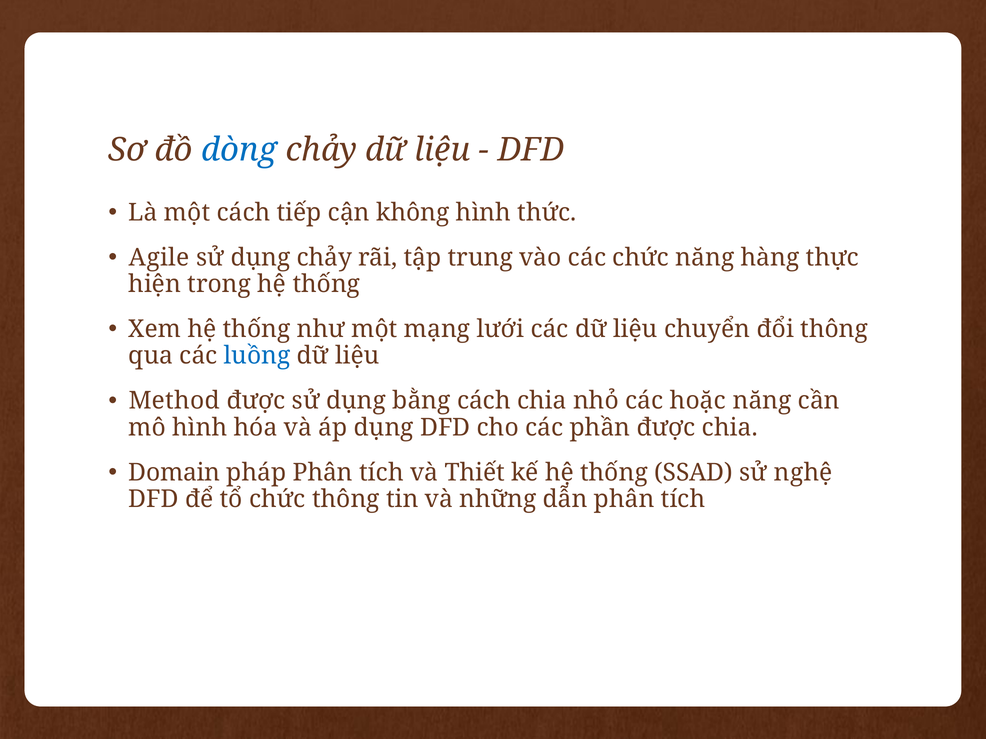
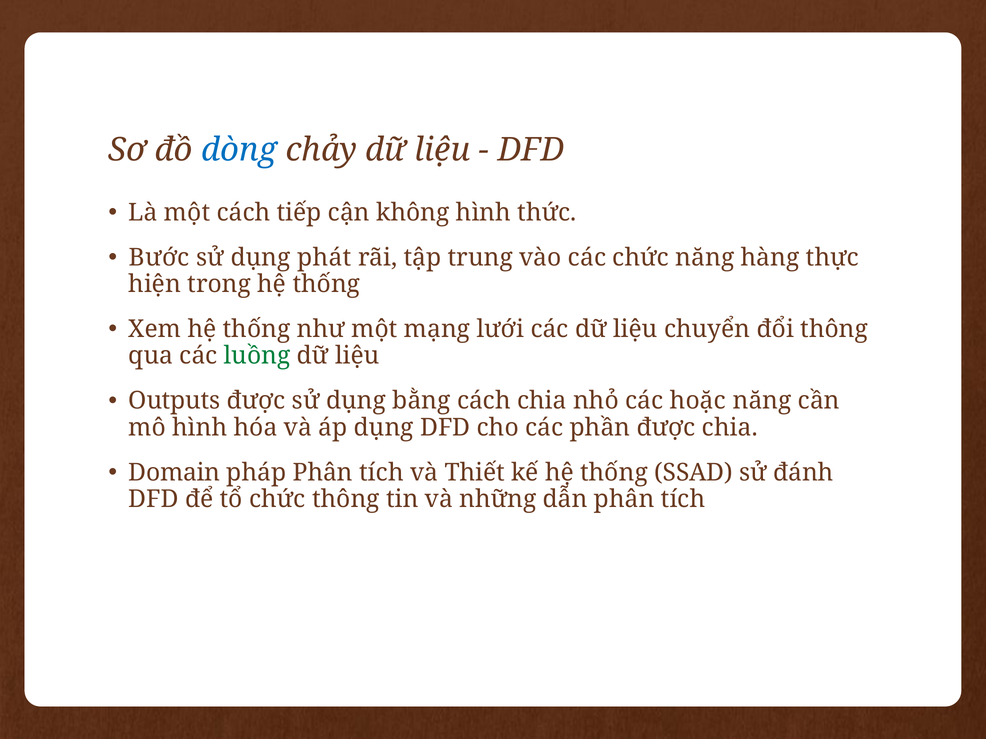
Agile: Agile -> Bước
dụng chảy: chảy -> phát
luồng colour: blue -> green
Method: Method -> Outputs
nghệ: nghệ -> đánh
